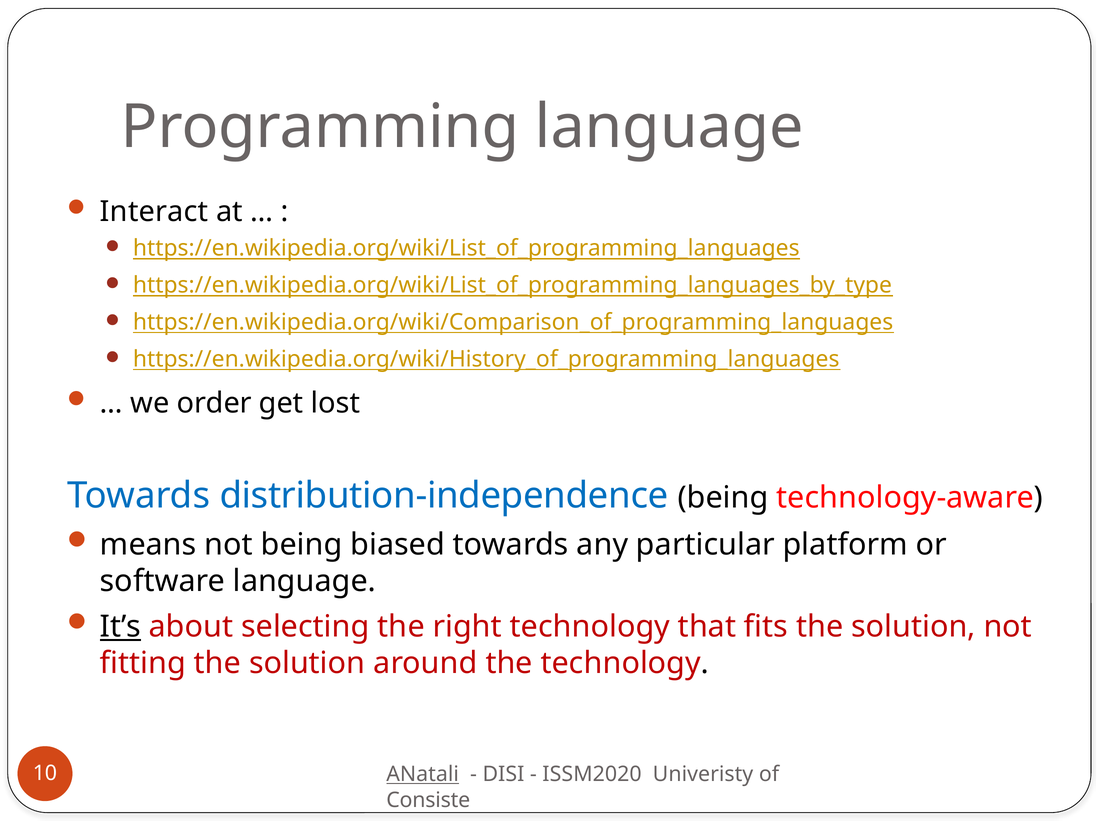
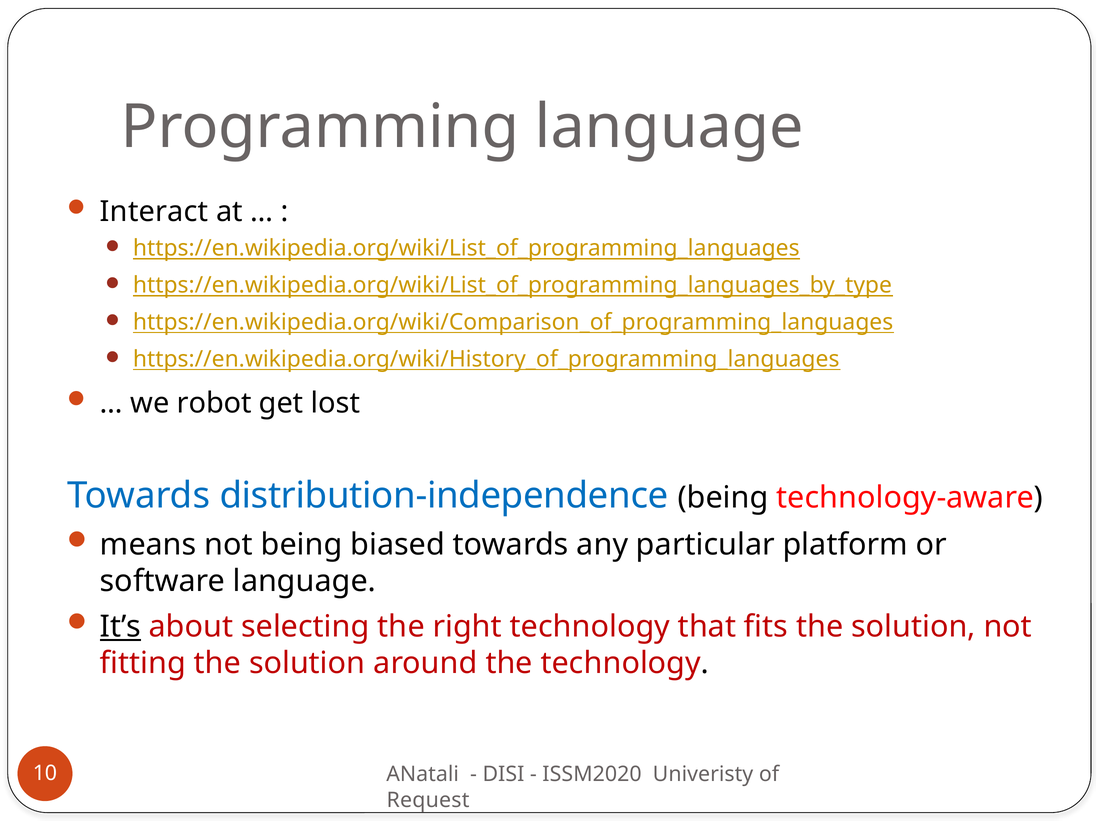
order: order -> robot
ANatali underline: present -> none
Consiste: Consiste -> Request
